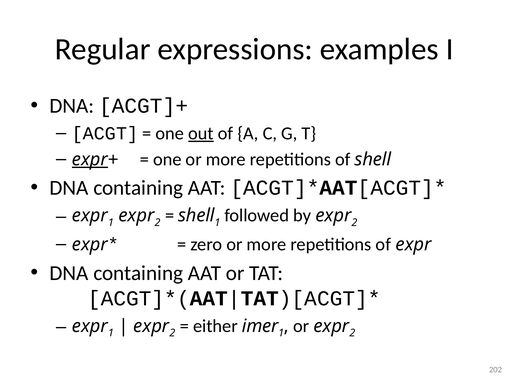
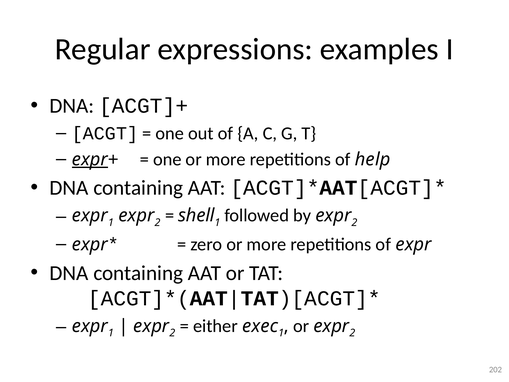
out underline: present -> none
of shell: shell -> help
imer: imer -> exec
